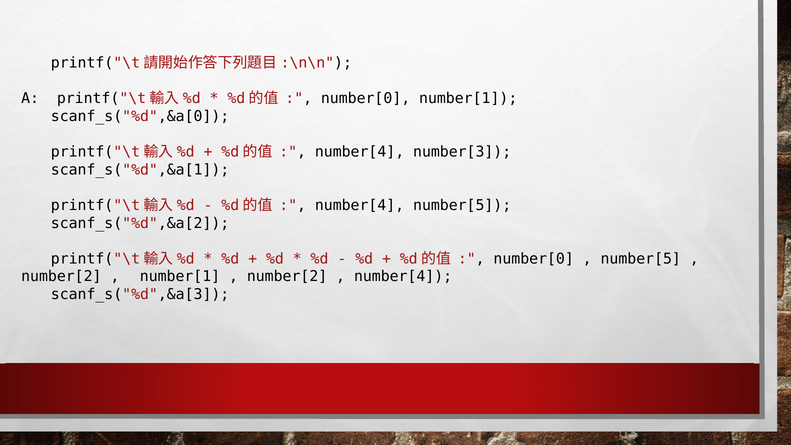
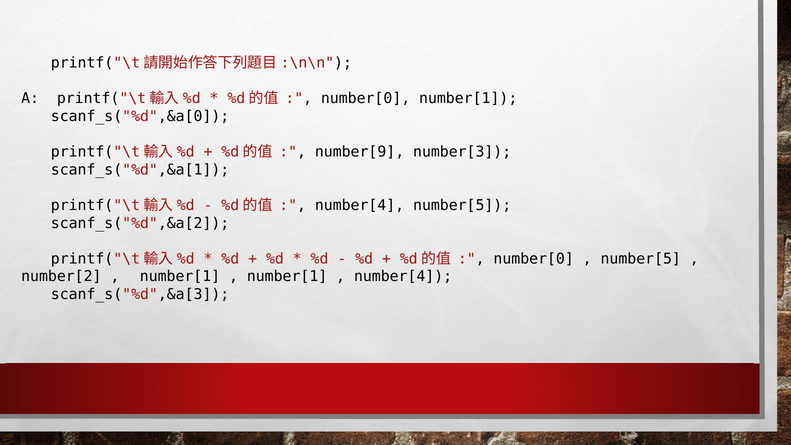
number[4 at (360, 152): number[4 -> number[9
number[2 at (287, 277): number[2 -> number[1
